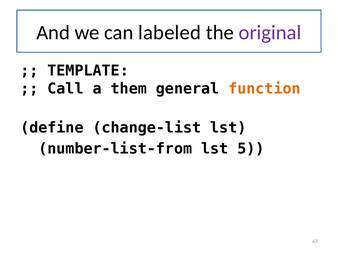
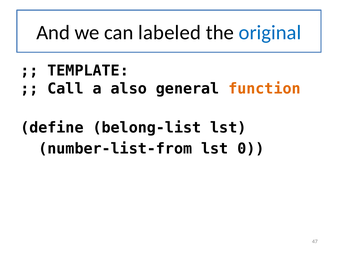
original colour: purple -> blue
them: them -> also
change-list: change-list -> belong-list
5: 5 -> 0
